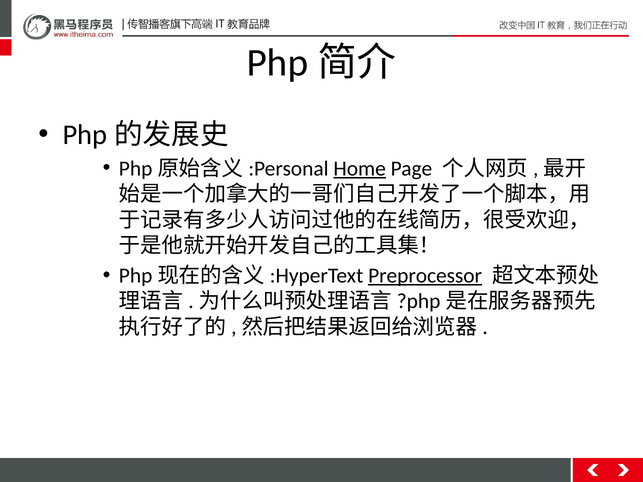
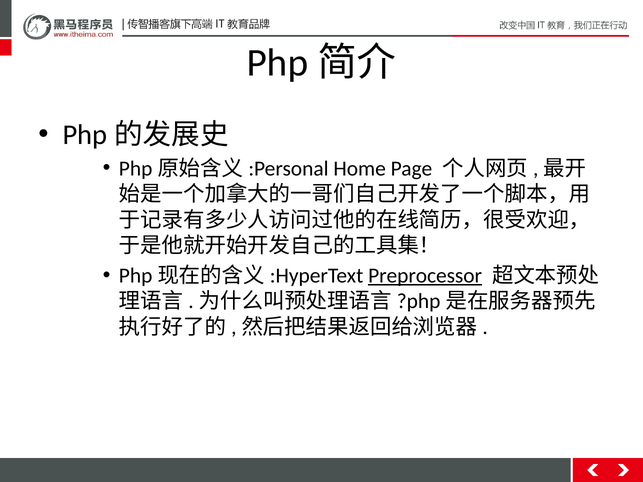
Home underline: present -> none
